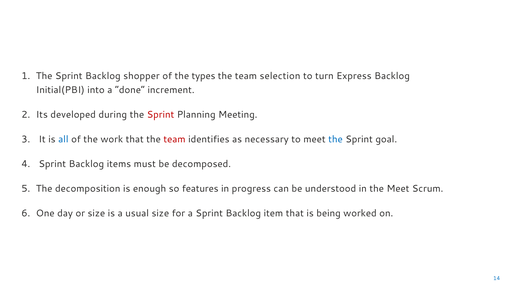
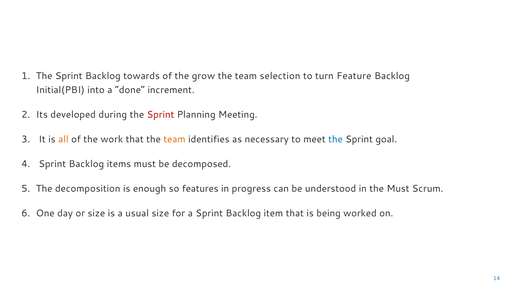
shopper: shopper -> towards
types: types -> grow
Express: Express -> Feature
all colour: blue -> orange
team at (174, 139) colour: red -> orange
the Meet: Meet -> Must
